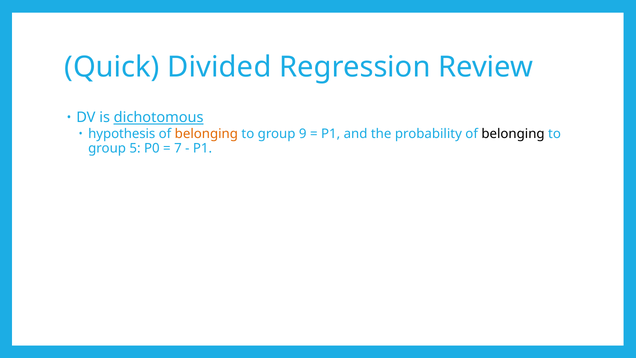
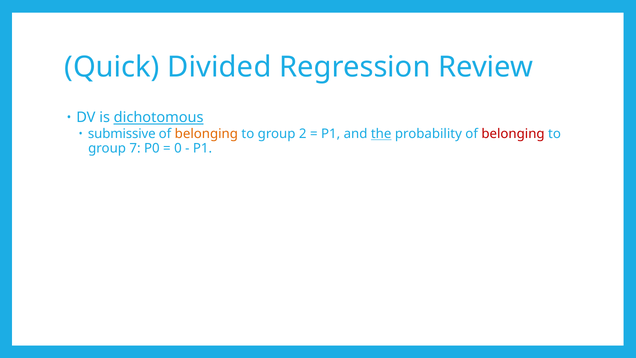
hypothesis: hypothesis -> submissive
9: 9 -> 2
the underline: none -> present
belonging at (513, 134) colour: black -> red
5: 5 -> 7
7: 7 -> 0
